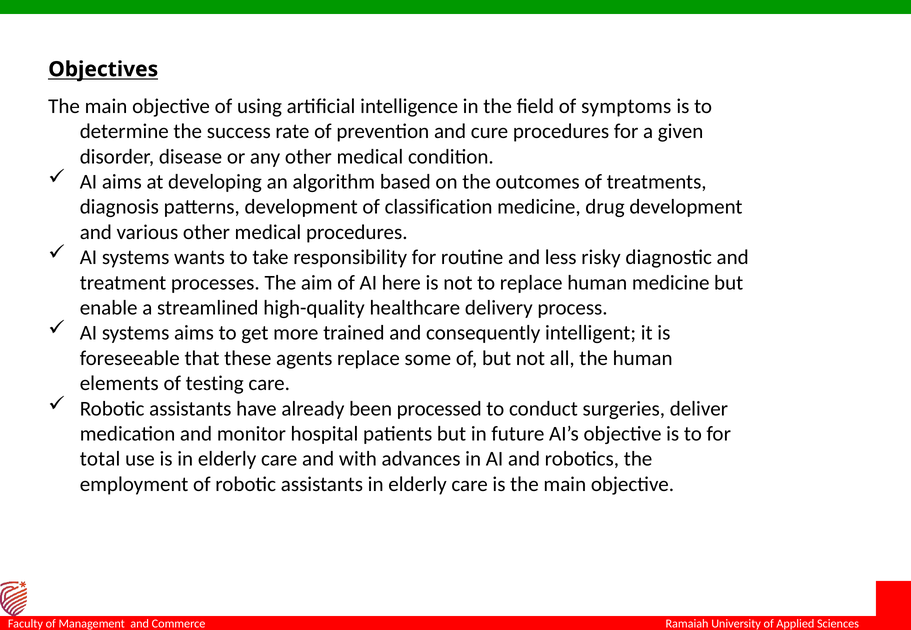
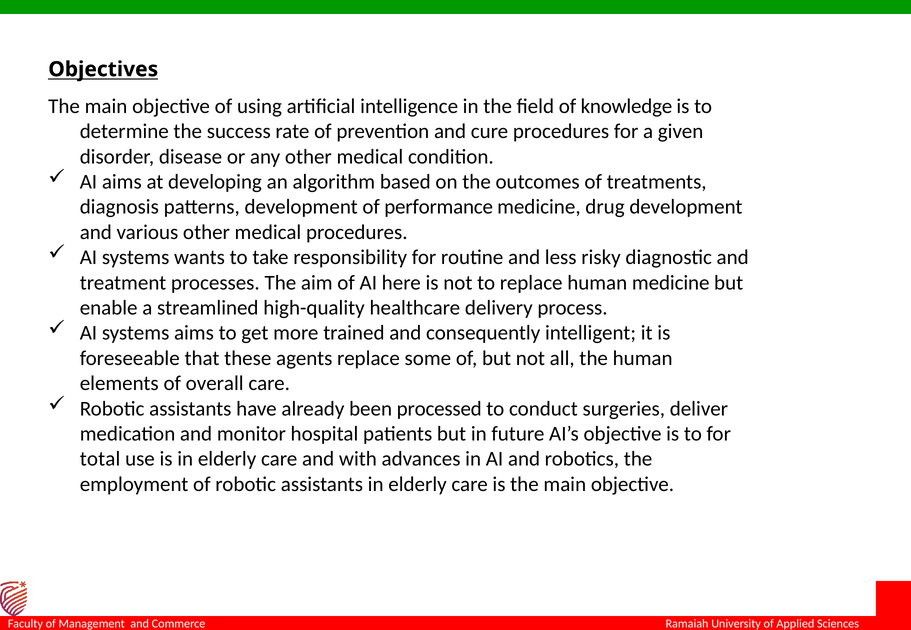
symptoms: symptoms -> knowledge
classification: classification -> performance
testing: testing -> overall
